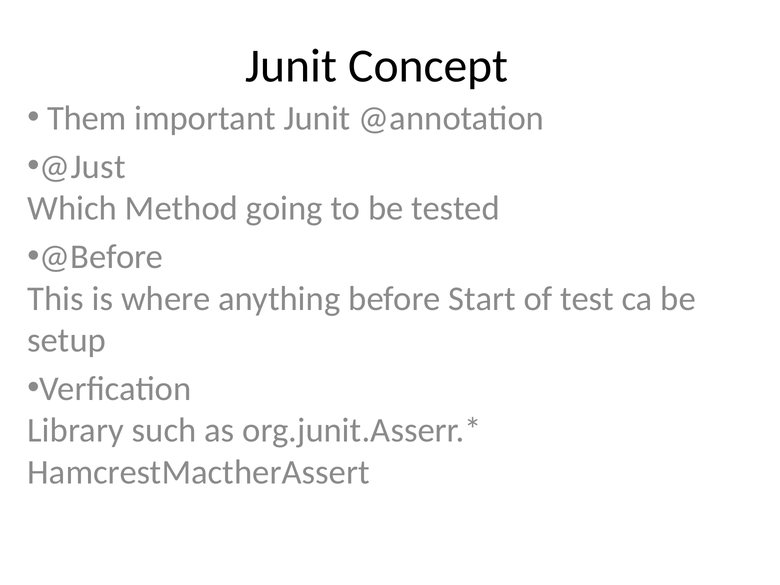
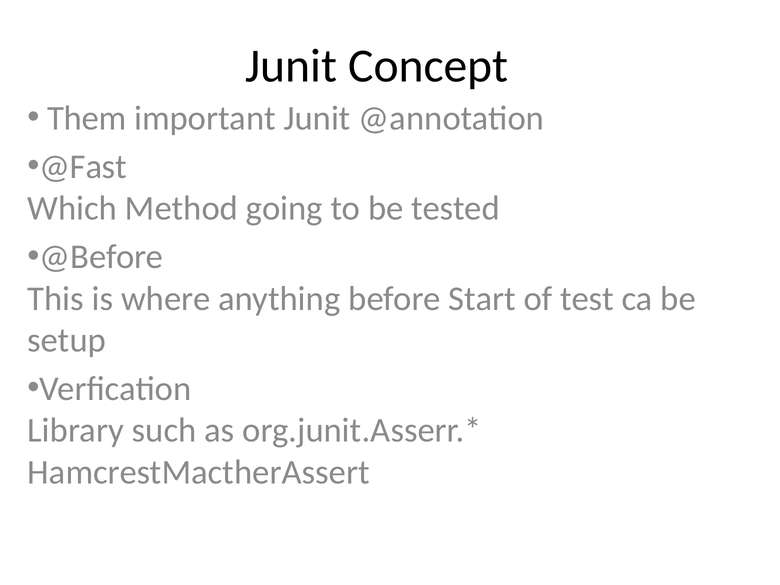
@Just: @Just -> @Fast
